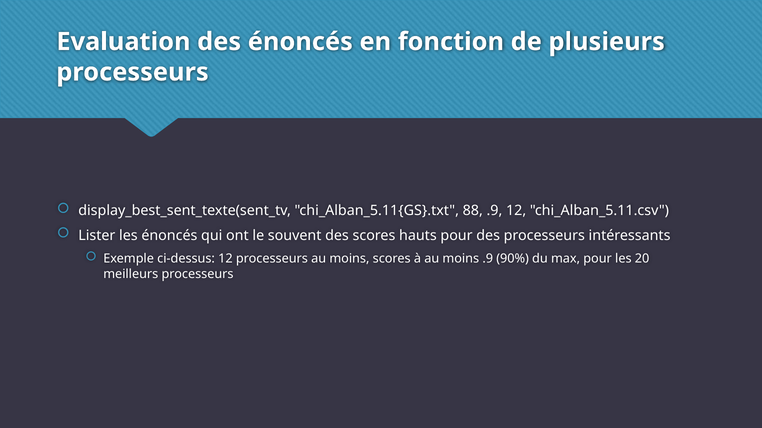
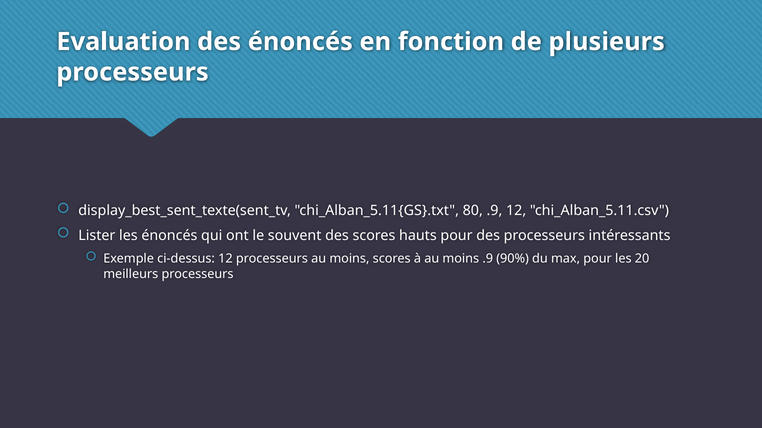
88: 88 -> 80
